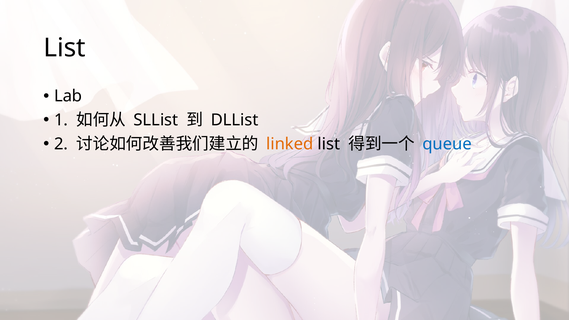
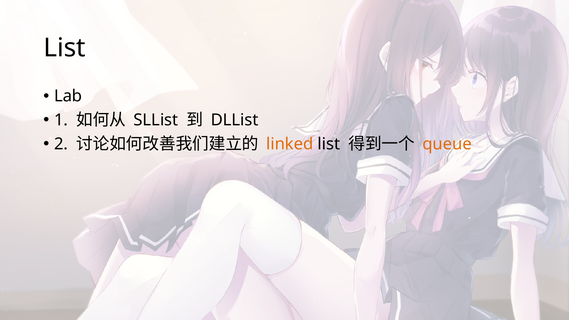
queue colour: blue -> orange
